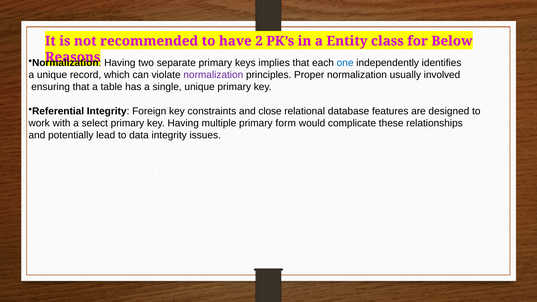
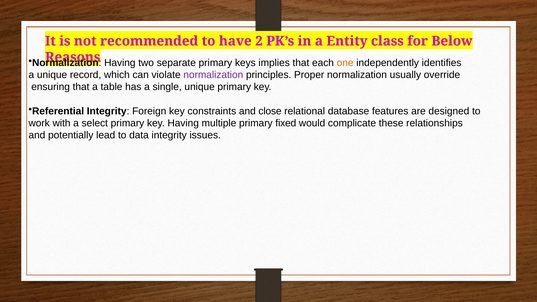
one colour: blue -> orange
involved: involved -> override
form: form -> fixed
